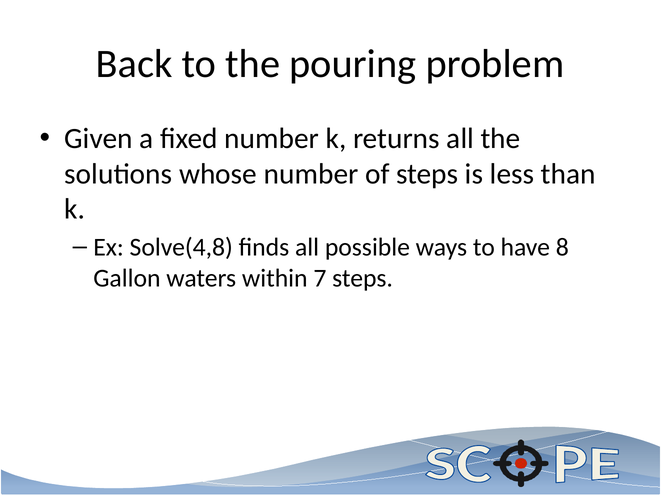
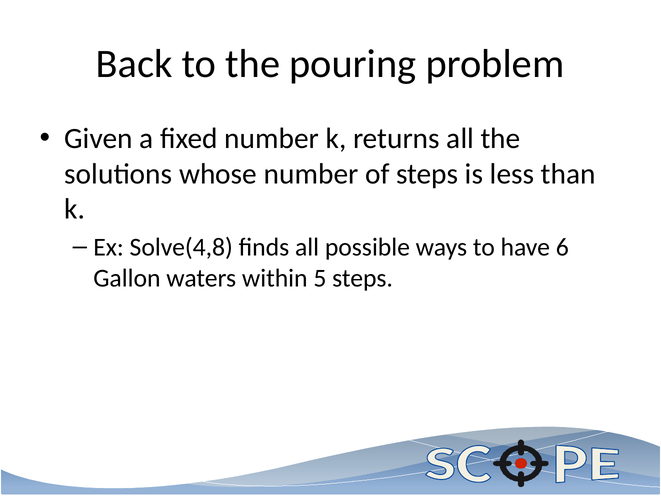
8: 8 -> 6
7: 7 -> 5
